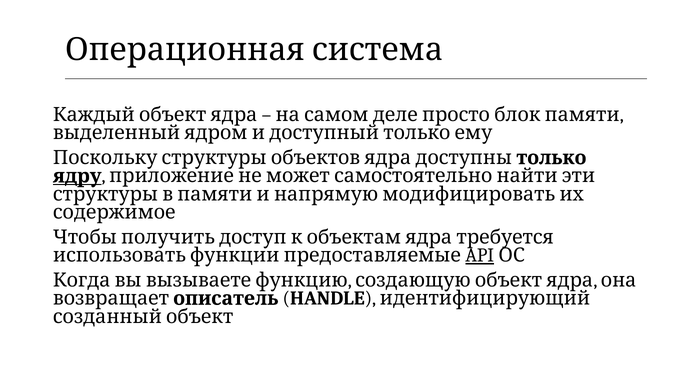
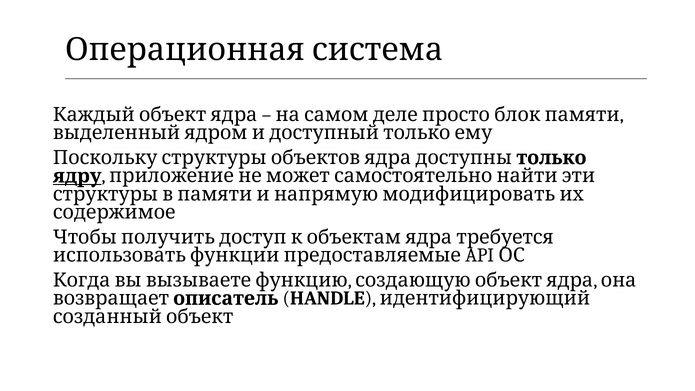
API underline: present -> none
